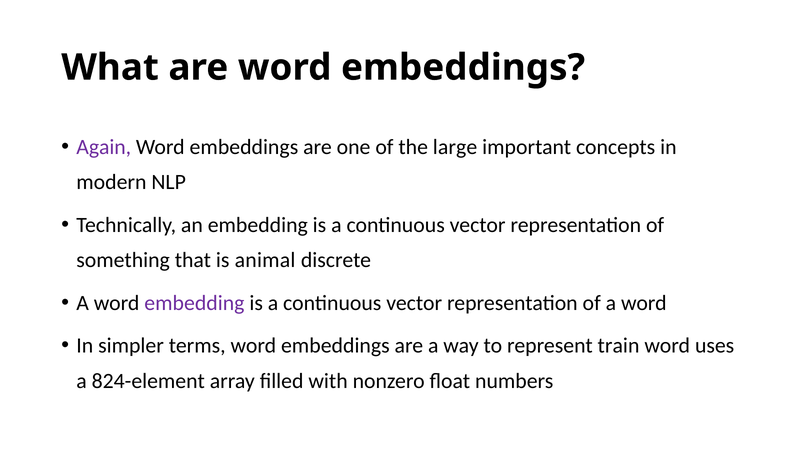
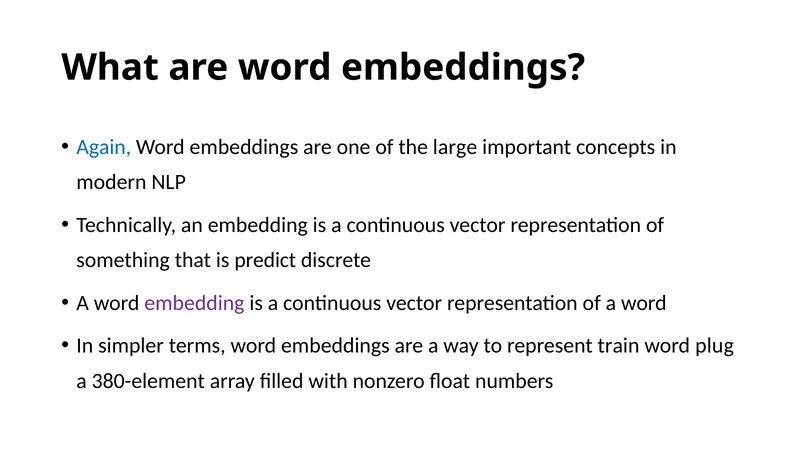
Again colour: purple -> blue
animal: animal -> predict
uses: uses -> plug
824-element: 824-element -> 380-element
